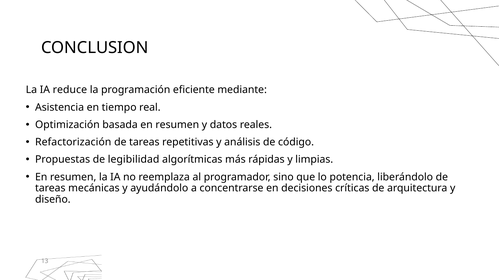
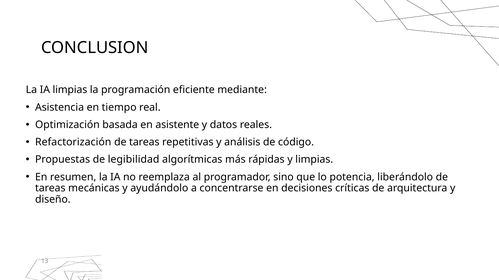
IA reduce: reduce -> limpias
basada en resumen: resumen -> asistente
